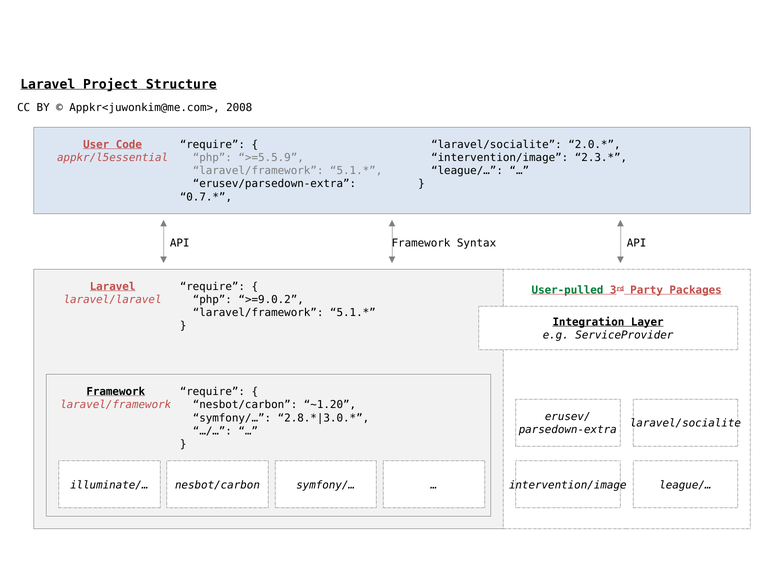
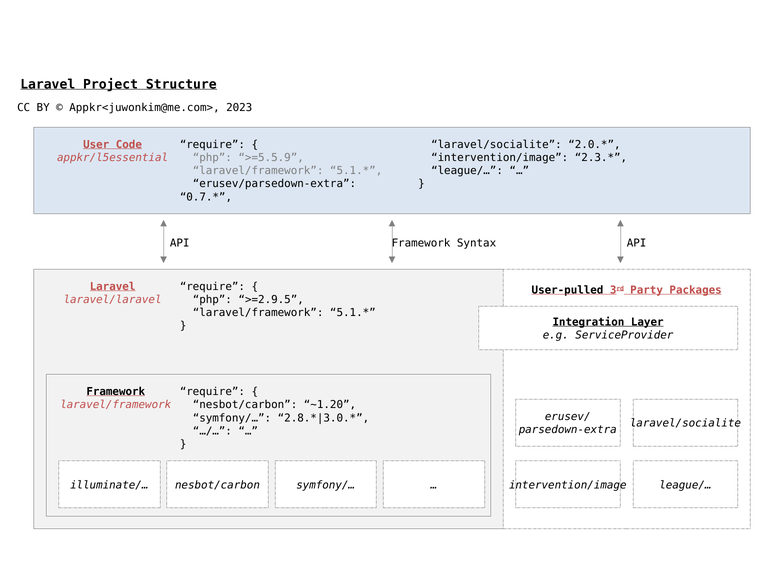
2008: 2008 -> 2023
User-pulled colour: green -> black
>=9.0.2: >=9.0.2 -> >=2.9.5
